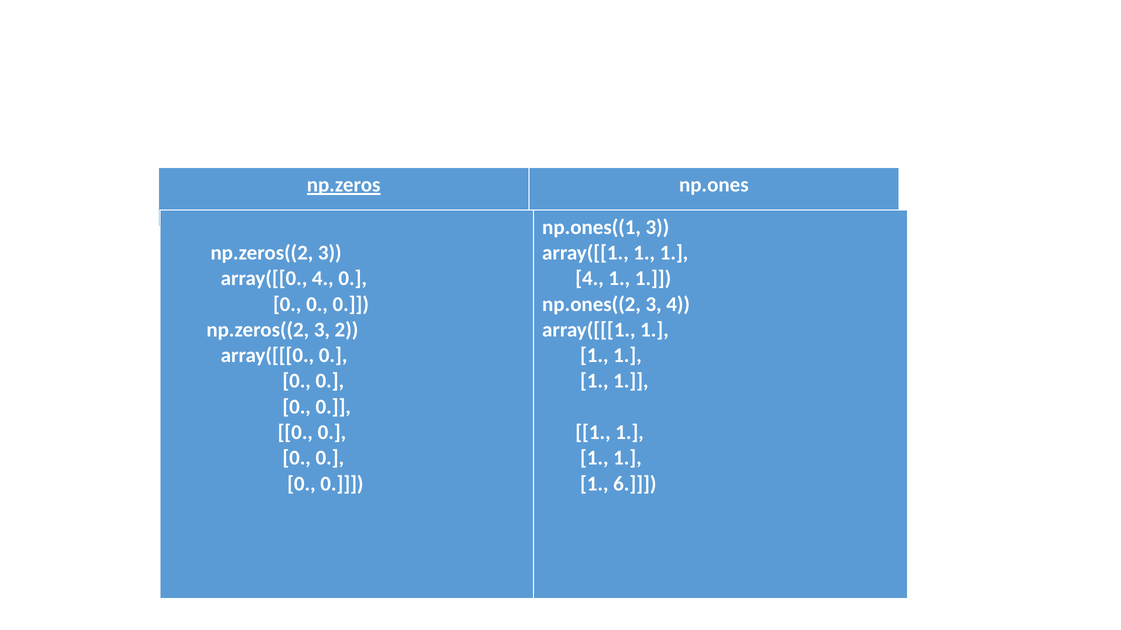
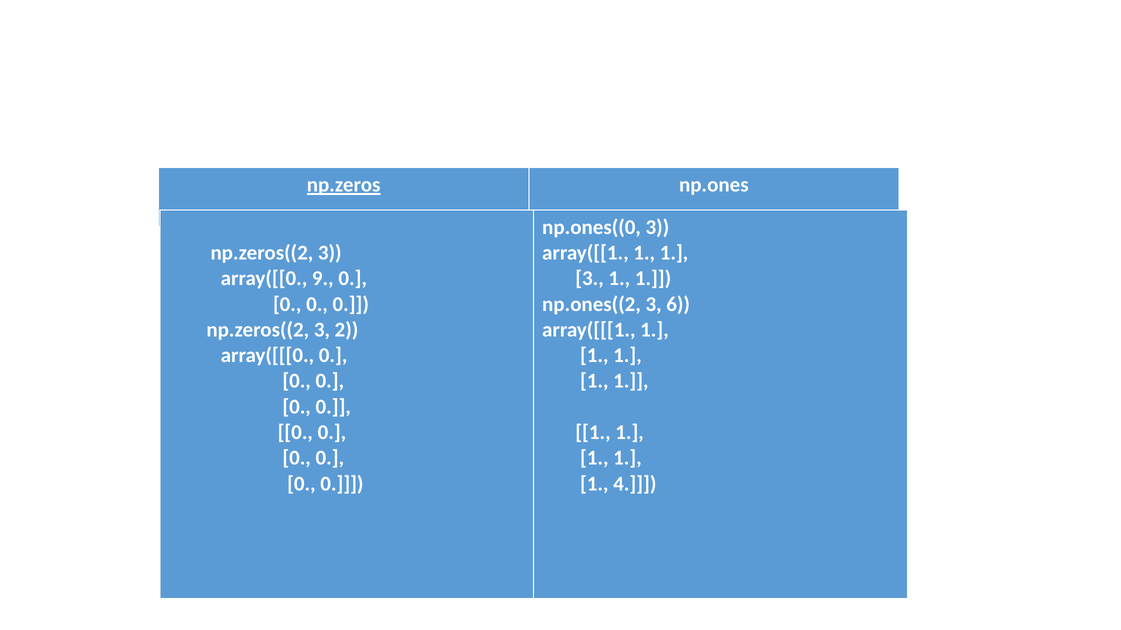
np.ones((1: np.ones((1 -> np.ones((0
array([[0 4: 4 -> 9
4 at (590, 279): 4 -> 3
3 4: 4 -> 6
6: 6 -> 4
